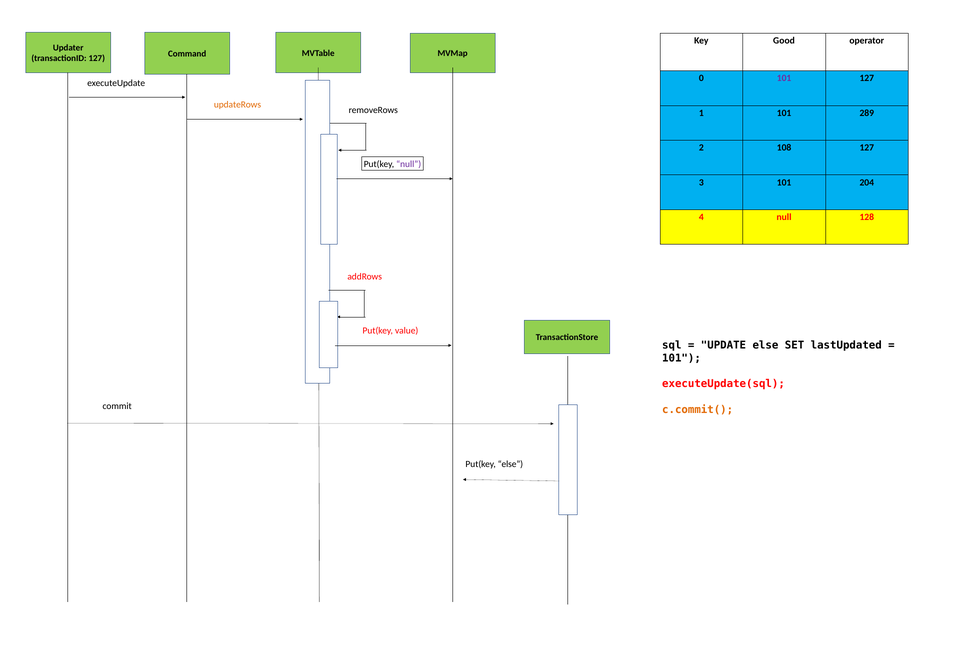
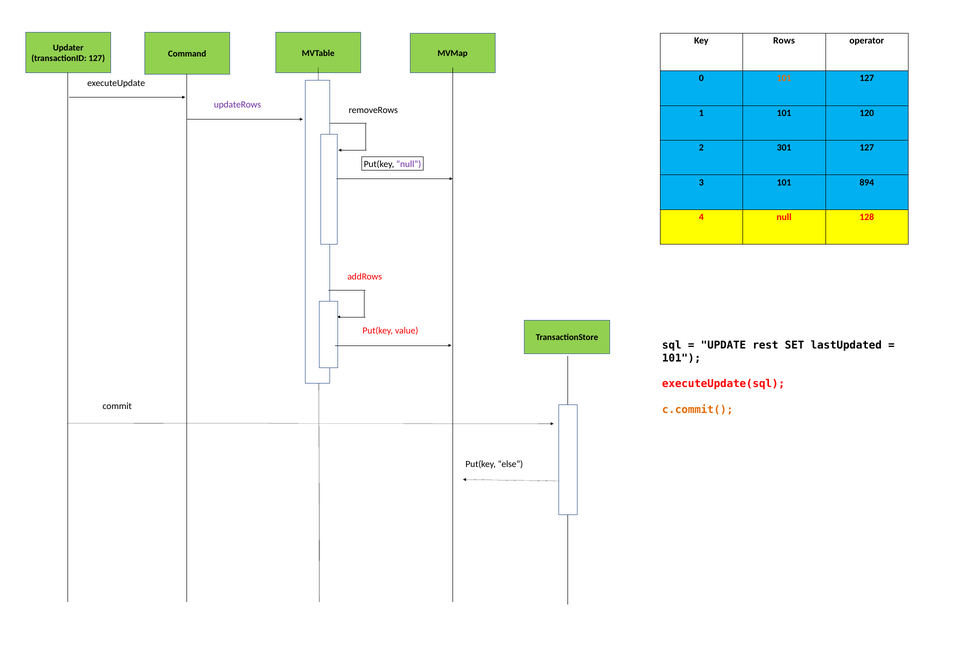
Good: Good -> Rows
101 at (784, 78) colour: purple -> orange
updateRows colour: orange -> purple
289: 289 -> 120
108: 108 -> 301
204: 204 -> 894
UPDATE else: else -> rest
